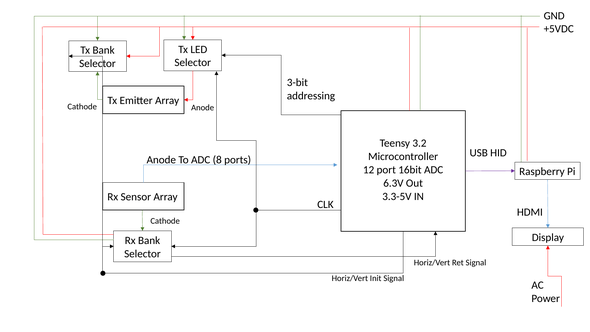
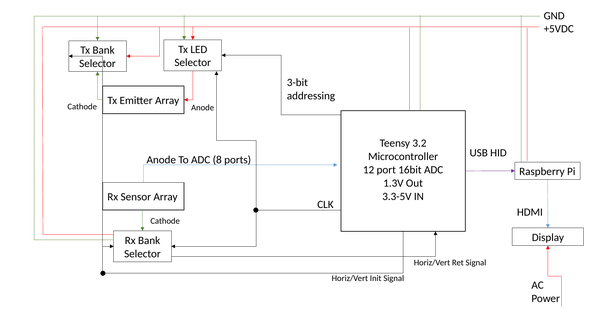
6.3V: 6.3V -> 1.3V
